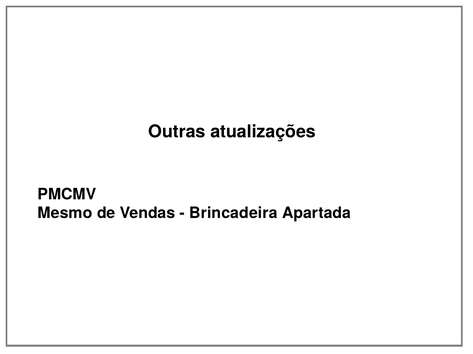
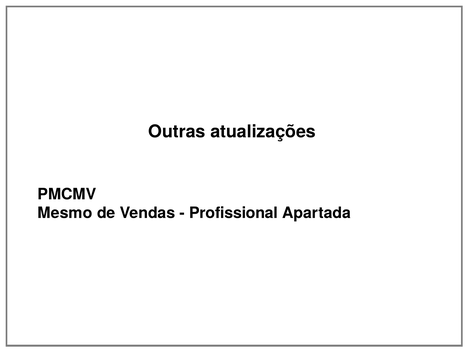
Brincadeira: Brincadeira -> Profissional
